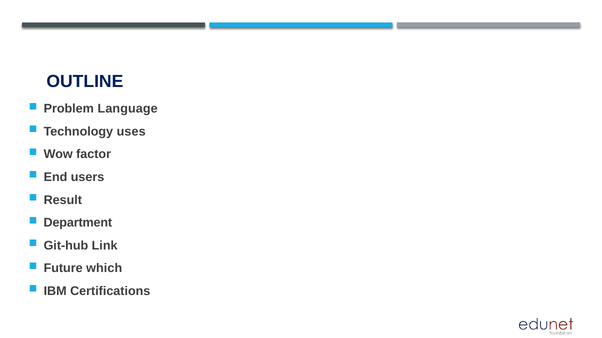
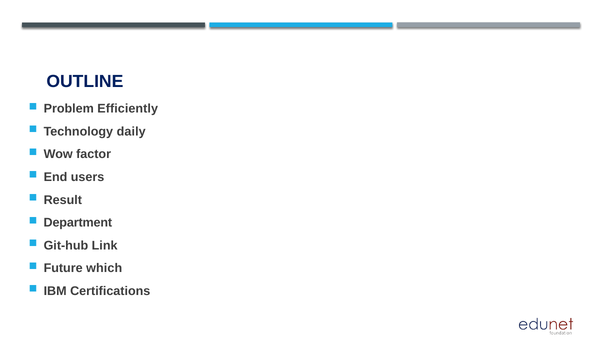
Language: Language -> Efficiently
uses: uses -> daily
